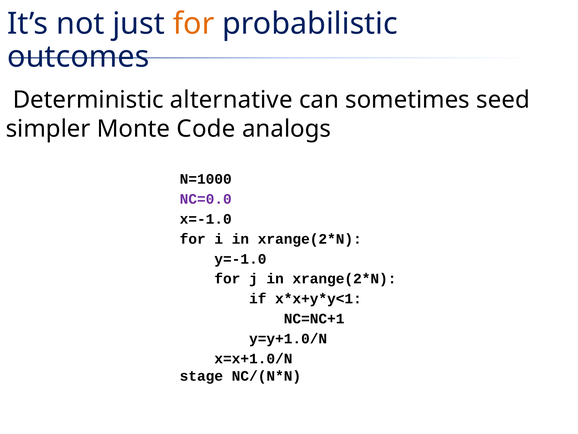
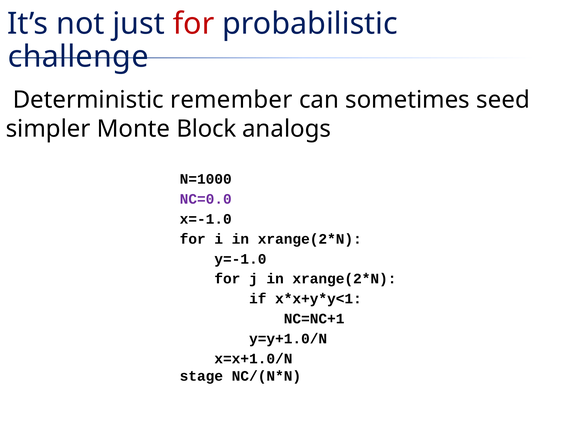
for at (193, 24) colour: orange -> red
outcomes: outcomes -> challenge
alternative: alternative -> remember
Code: Code -> Block
